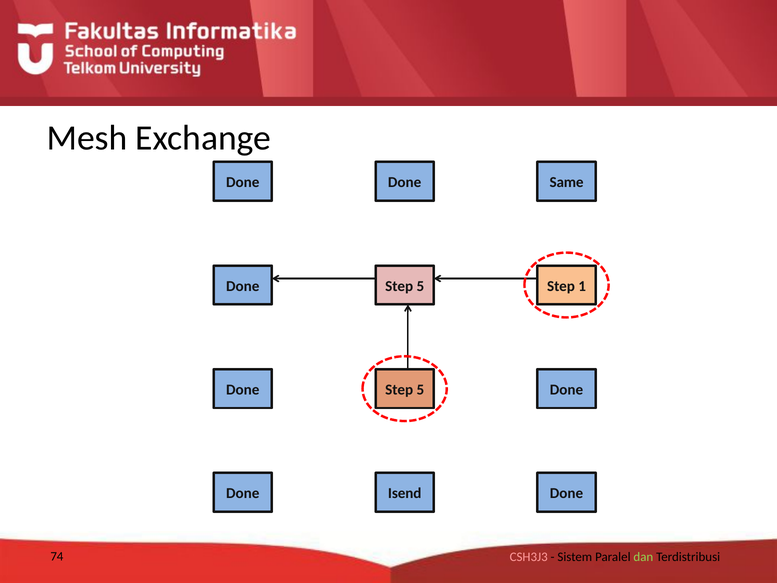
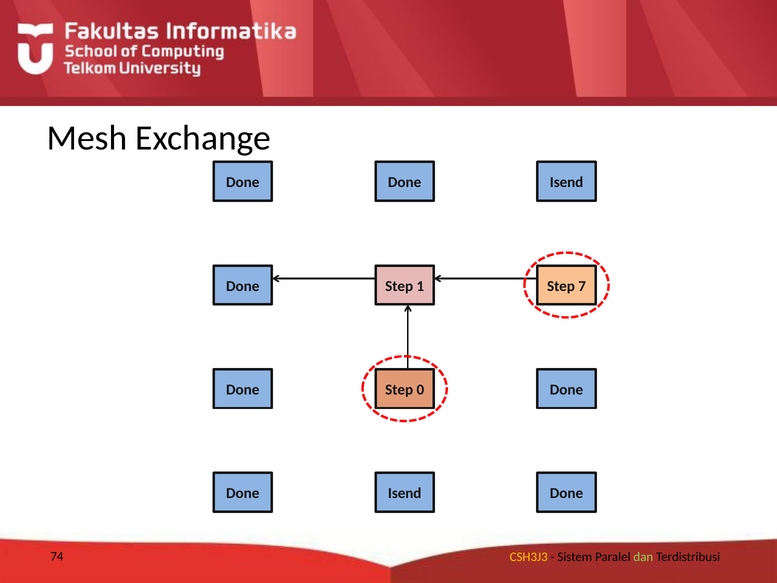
Same at (567, 182): Same -> Isend
5 at (420, 286): 5 -> 1
1: 1 -> 7
5 at (420, 390): 5 -> 0
CSH3J3 colour: pink -> yellow
